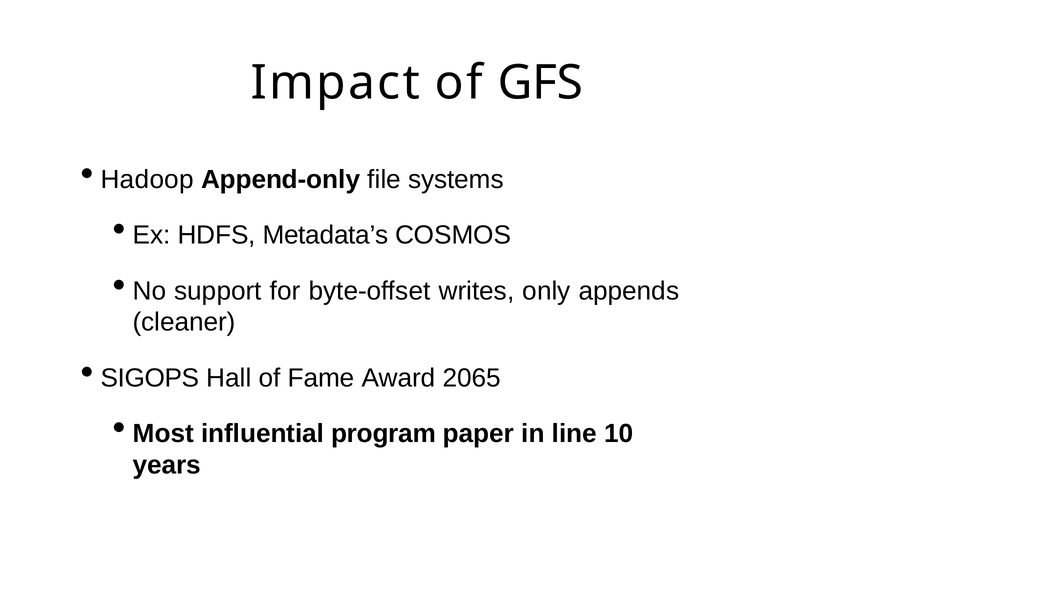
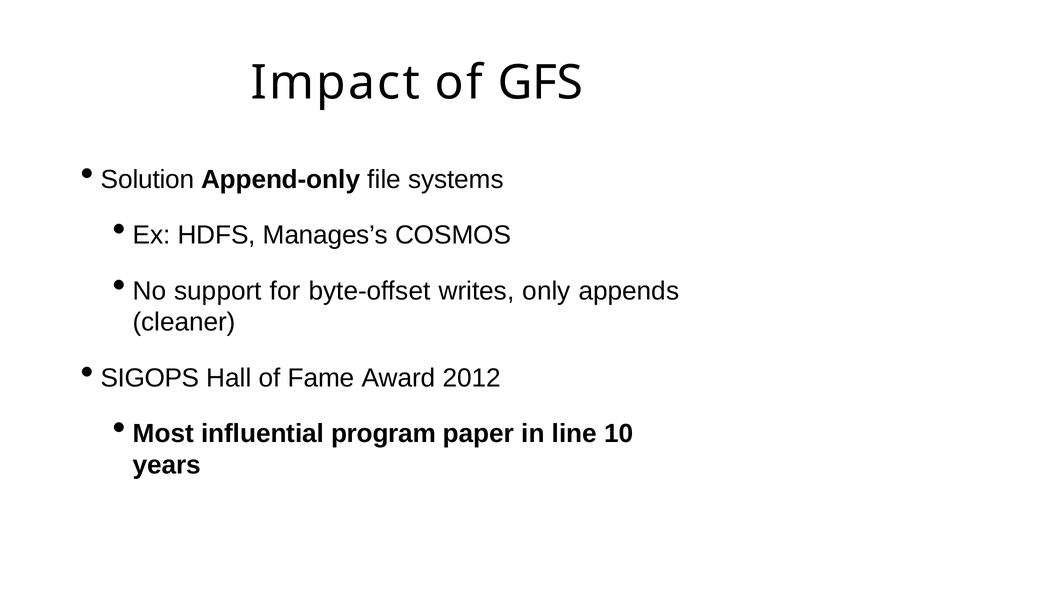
Hadoop: Hadoop -> Solution
Metadata’s: Metadata’s -> Manages’s
2065: 2065 -> 2012
